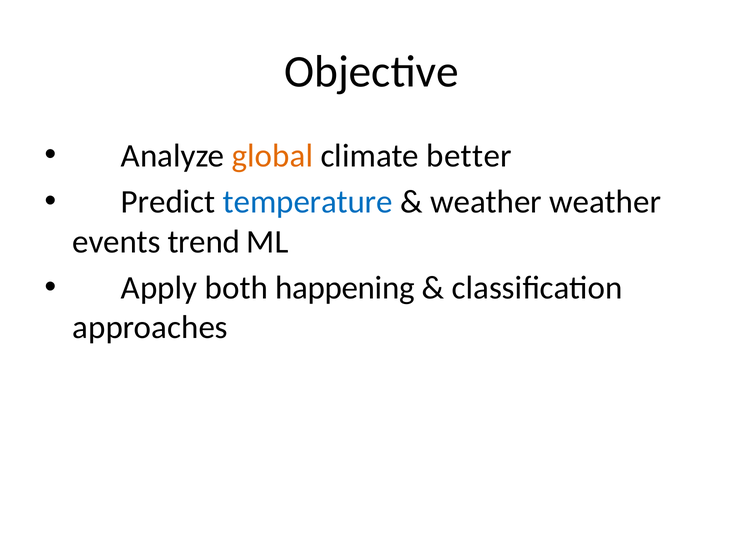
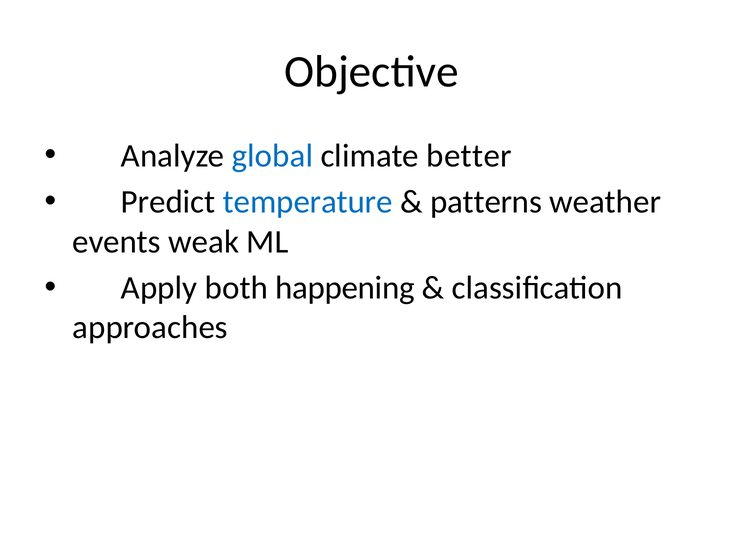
global colour: orange -> blue
weather at (486, 202): weather -> patterns
trend: trend -> weak
